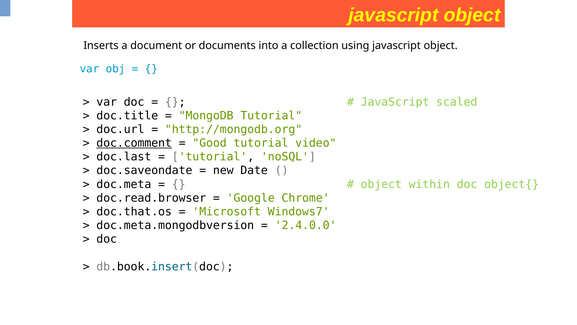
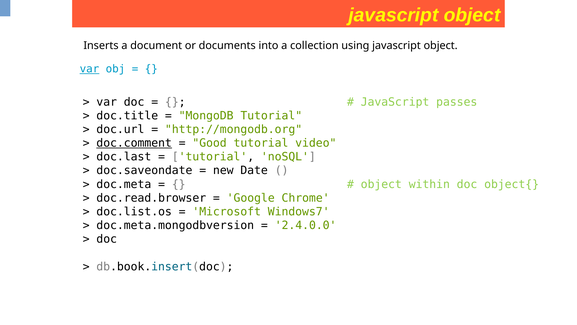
var at (89, 69) underline: none -> present
scaled: scaled -> passes
doc.that.os: doc.that.os -> doc.list.os
